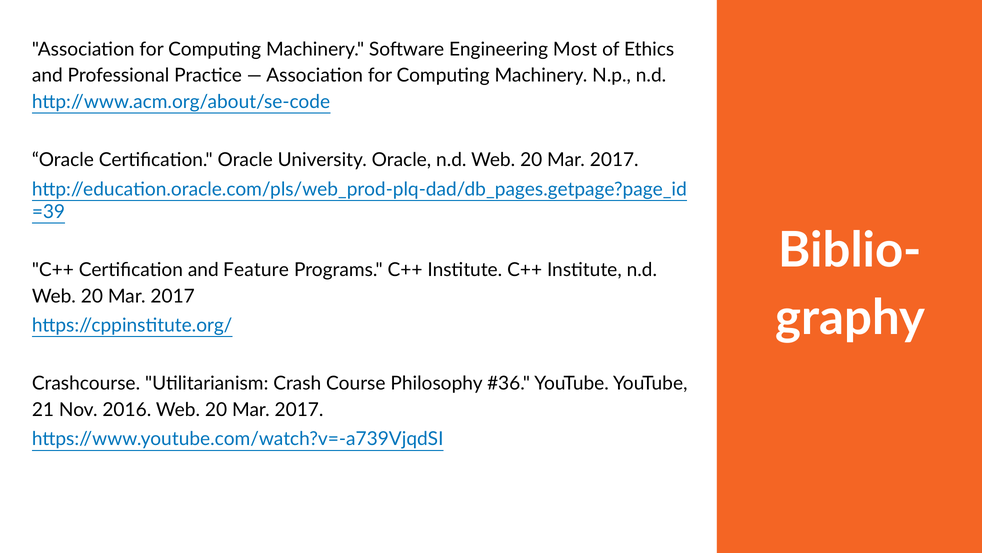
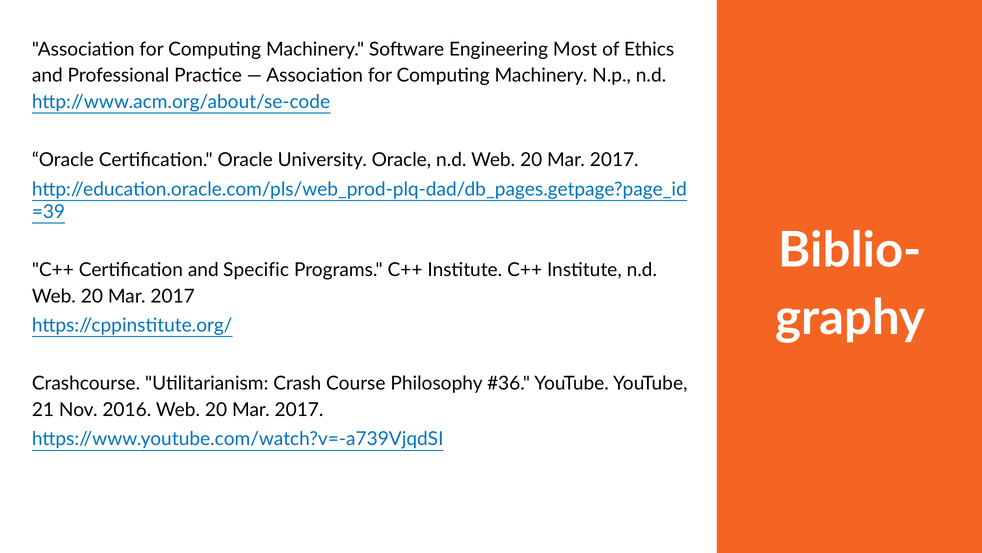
Feature: Feature -> Specific
